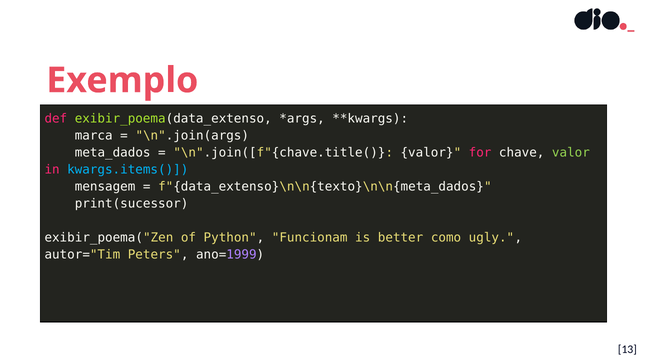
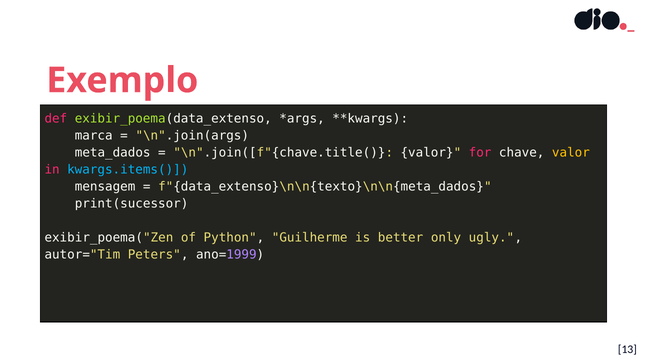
valor at (571, 153) colour: light green -> yellow
Funcionam: Funcionam -> Guilherme
como: como -> only
